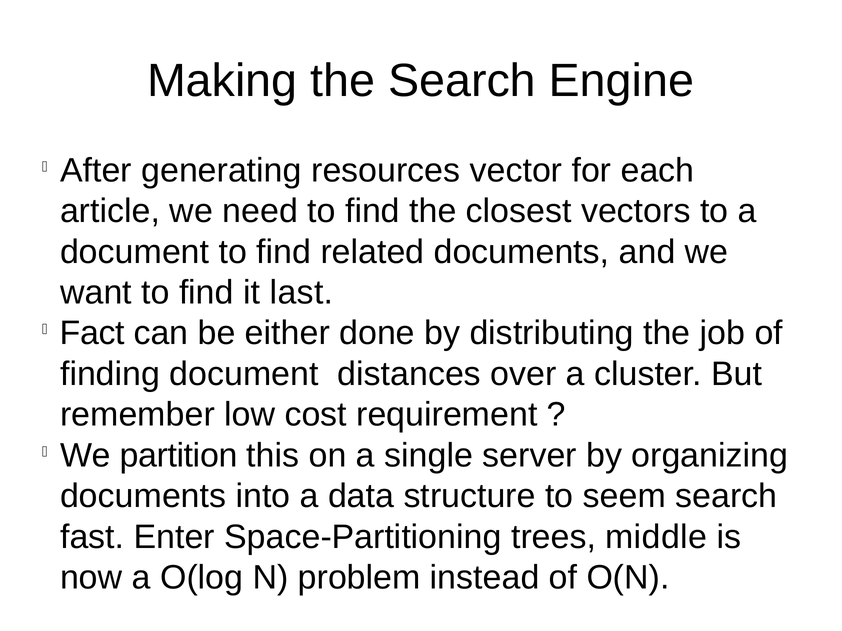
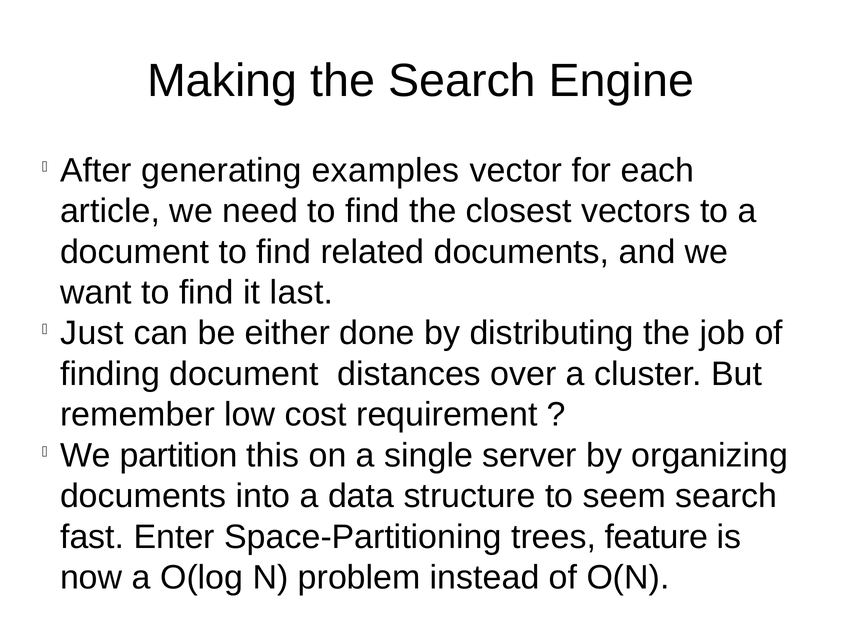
resources: resources -> examples
Fact: Fact -> Just
middle: middle -> feature
